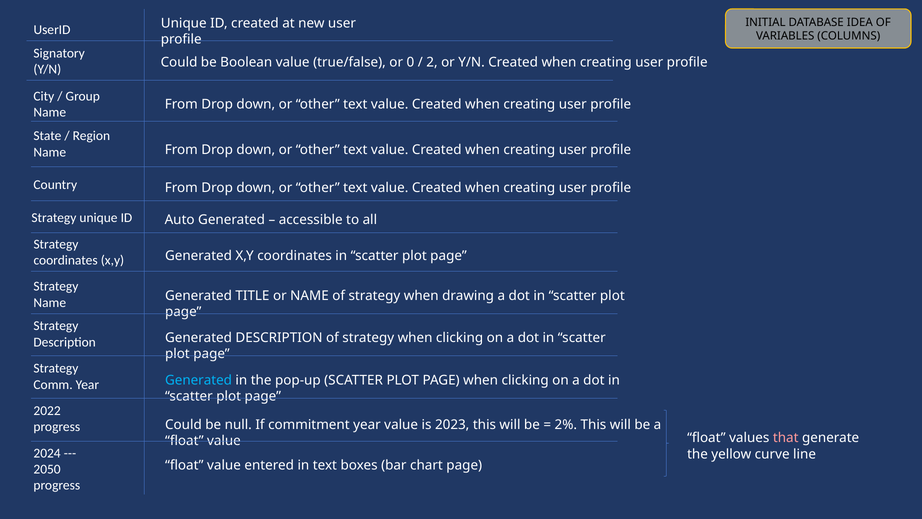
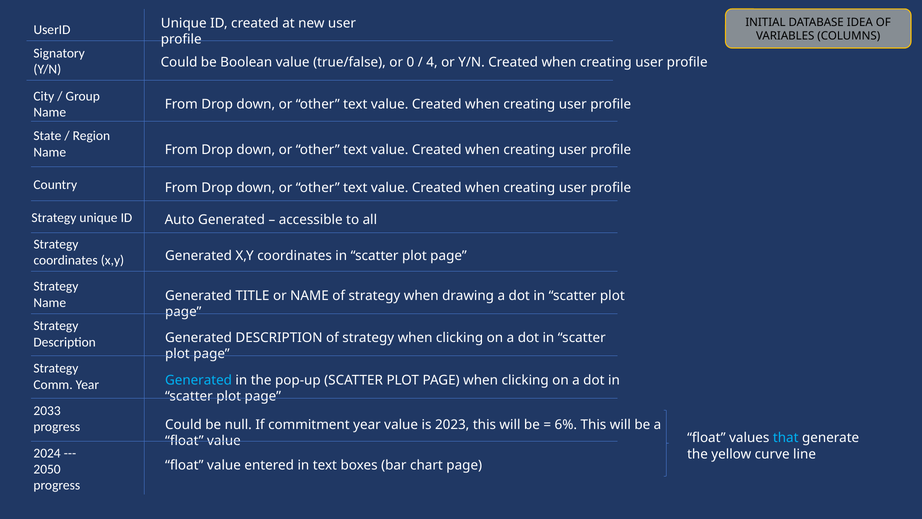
2: 2 -> 4
2022: 2022 -> 2033
2%: 2% -> 6%
that colour: pink -> light blue
